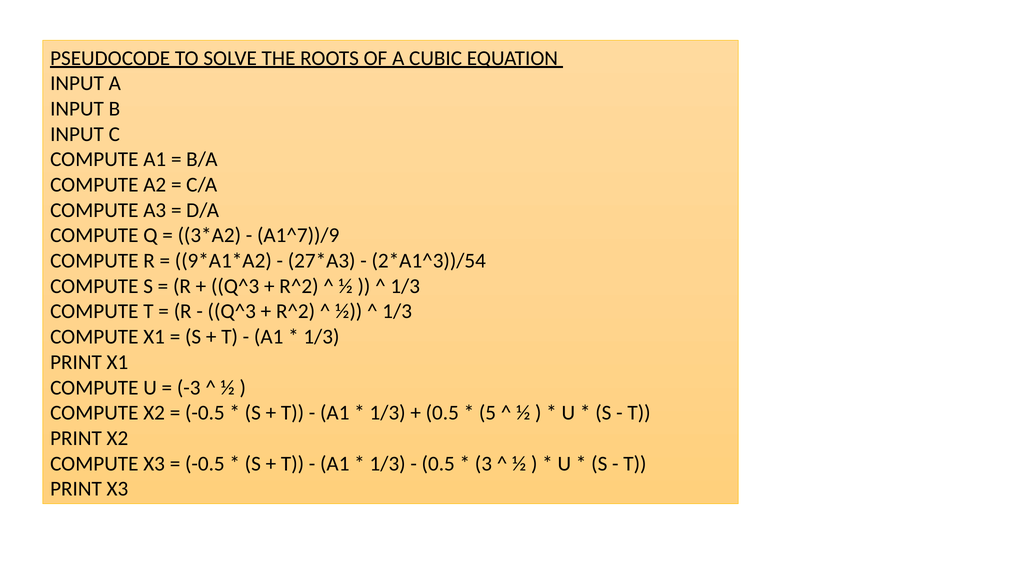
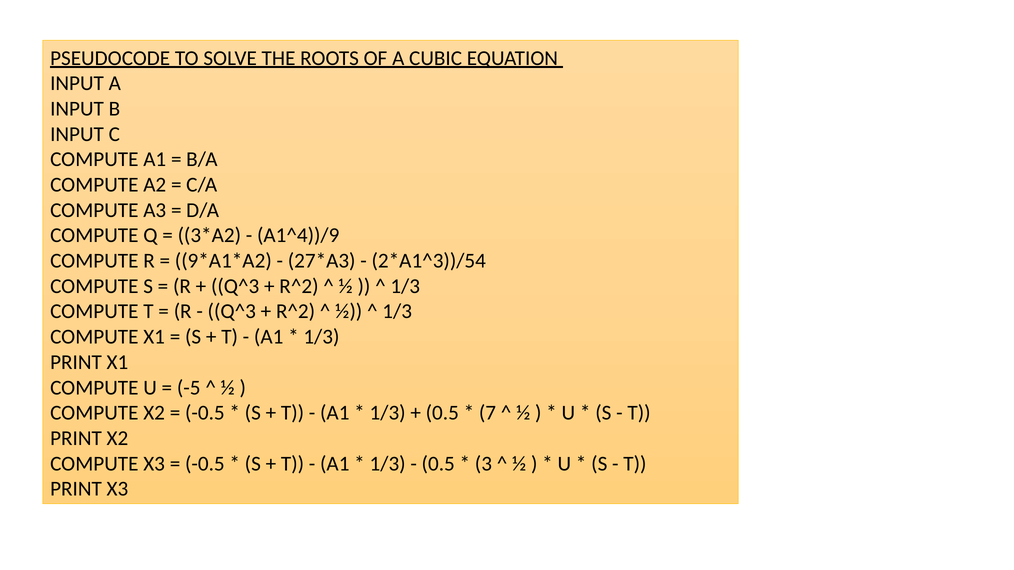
A1^7))/9: A1^7))/9 -> A1^4))/9
-3: -3 -> -5
5: 5 -> 7
